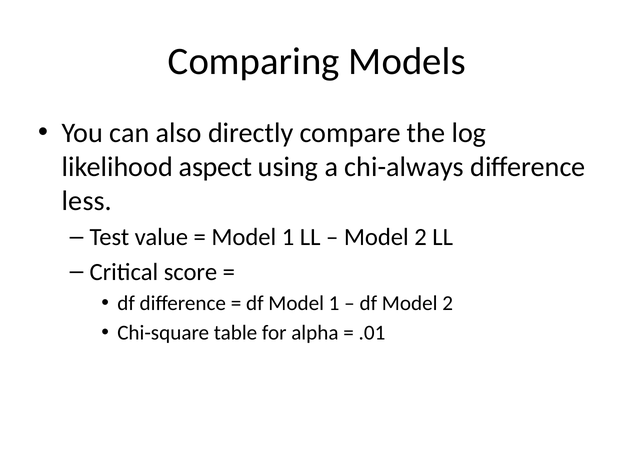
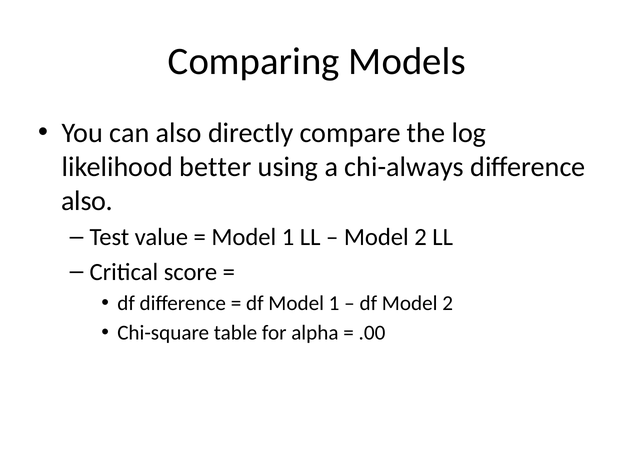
aspect: aspect -> better
less at (87, 201): less -> also
.01: .01 -> .00
